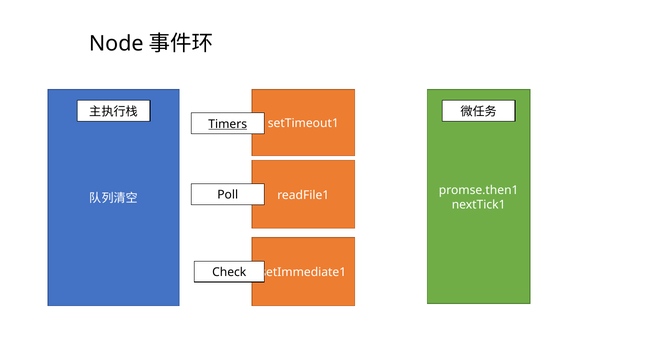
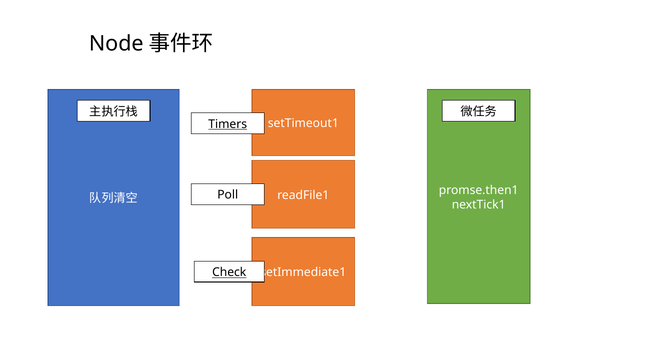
Check underline: none -> present
